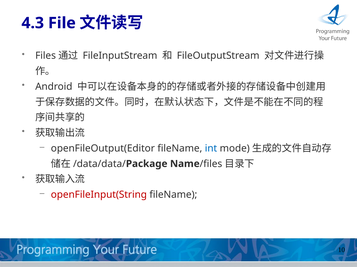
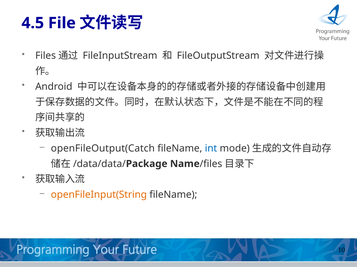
4.3: 4.3 -> 4.5
openFileOutput(Editor: openFileOutput(Editor -> openFileOutput(Catch
openFileInput(String colour: red -> orange
